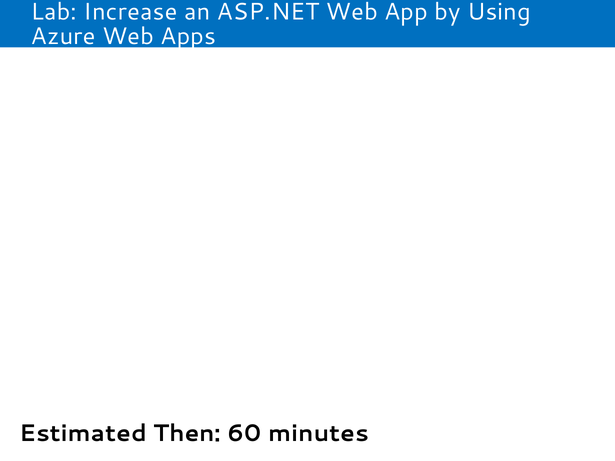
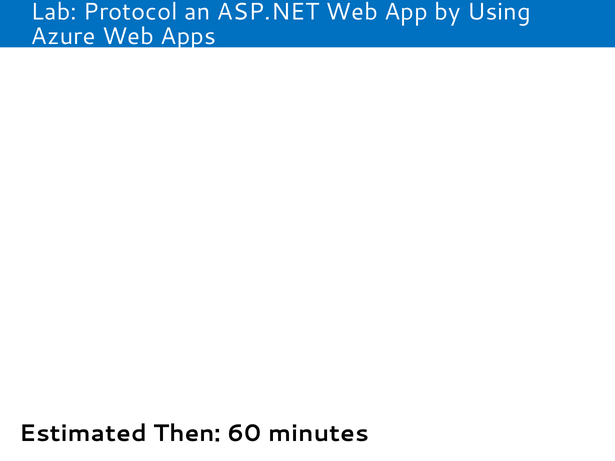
Increase: Increase -> Protocol
